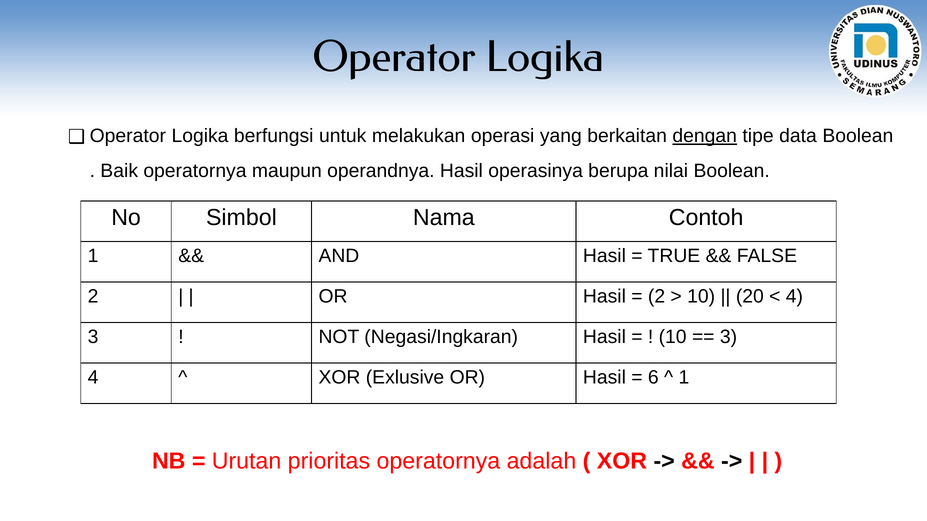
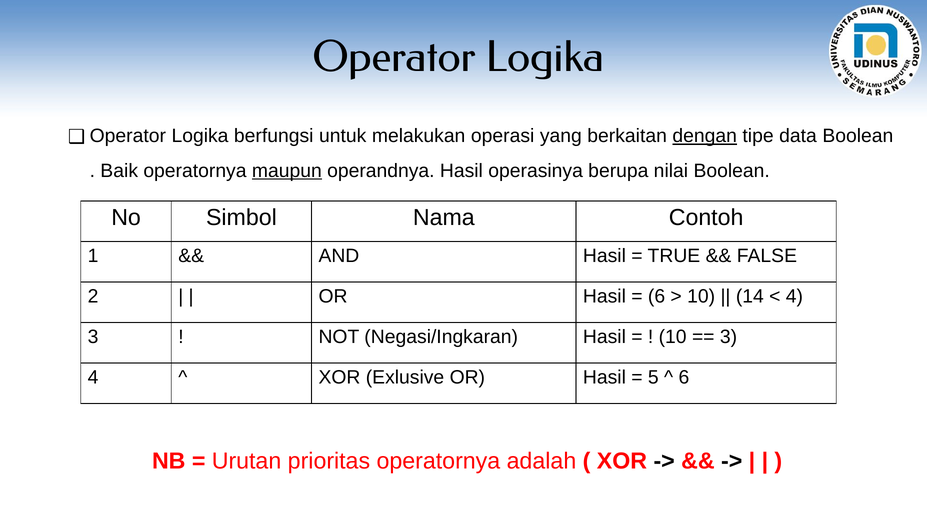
maupun underline: none -> present
2 at (657, 297): 2 -> 6
20: 20 -> 14
6: 6 -> 5
1 at (684, 378): 1 -> 6
